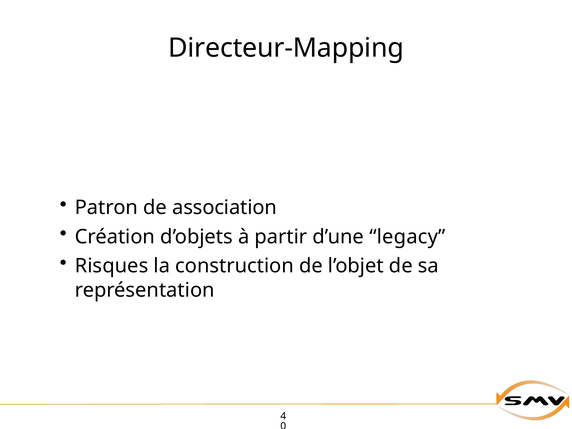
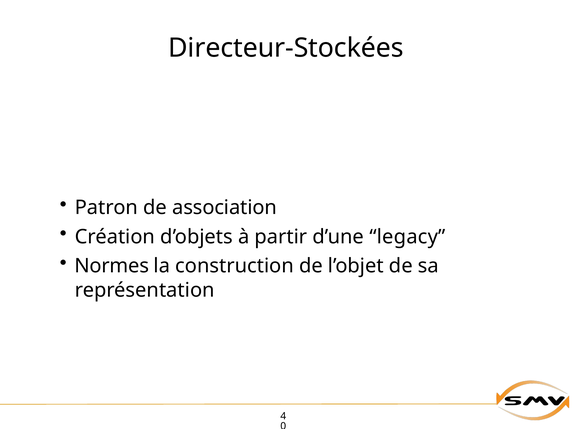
Directeur-Mapping: Directeur-Mapping -> Directeur-Stockées
Risques: Risques -> Normes
